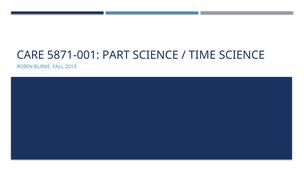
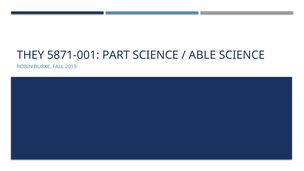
CARE: CARE -> THEY
TIME: TIME -> ABLE
